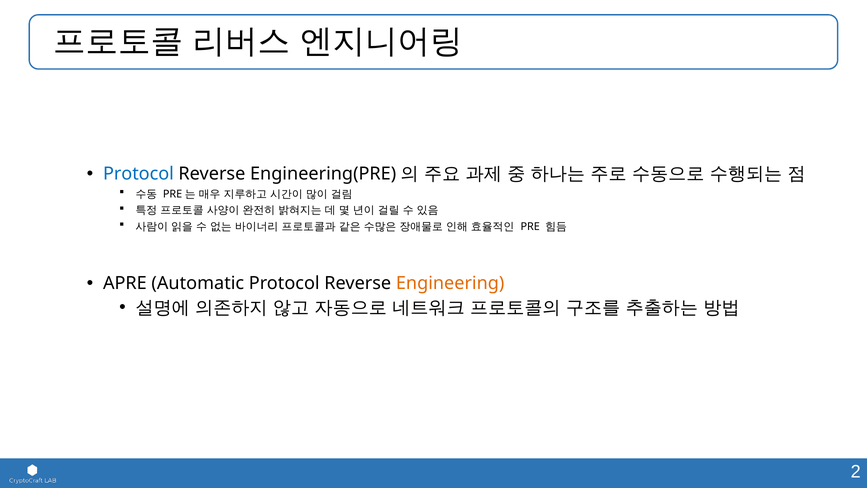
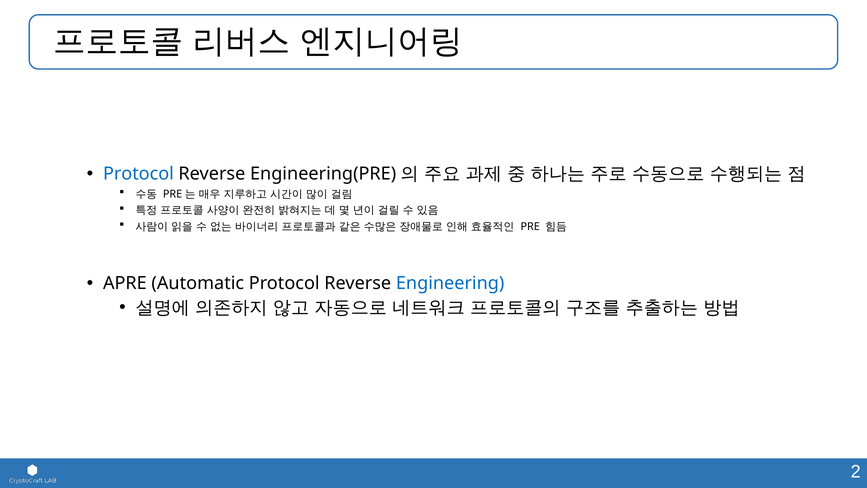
Engineering colour: orange -> blue
